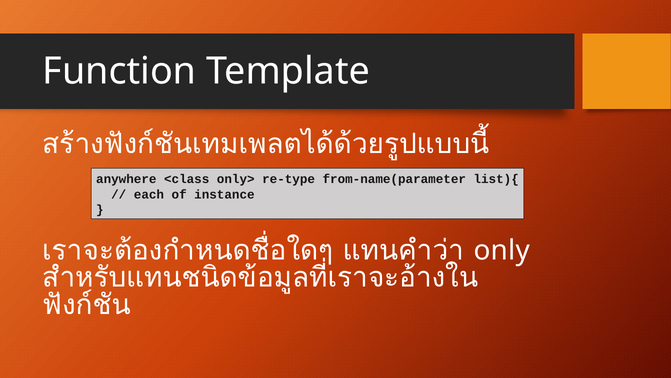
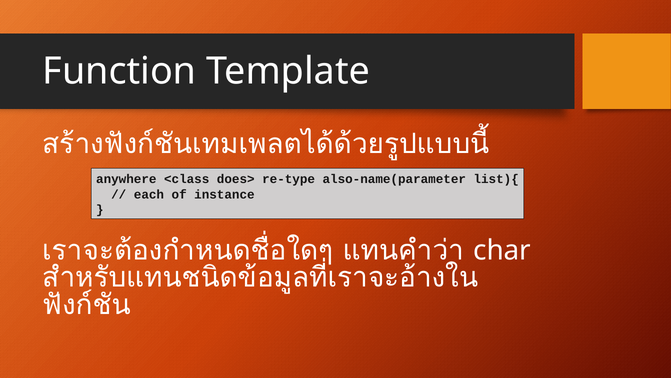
only>: only> -> does>
from-name(parameter: from-name(parameter -> also-name(parameter
only: only -> char
